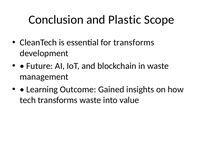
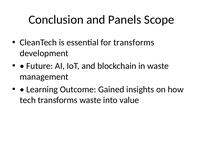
Plastic: Plastic -> Panels
